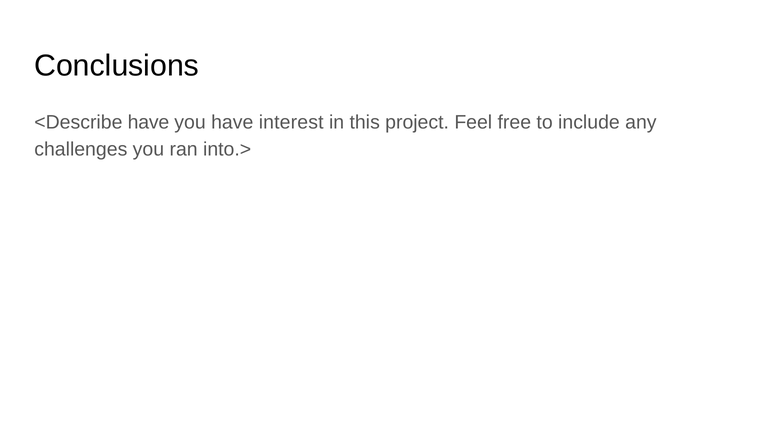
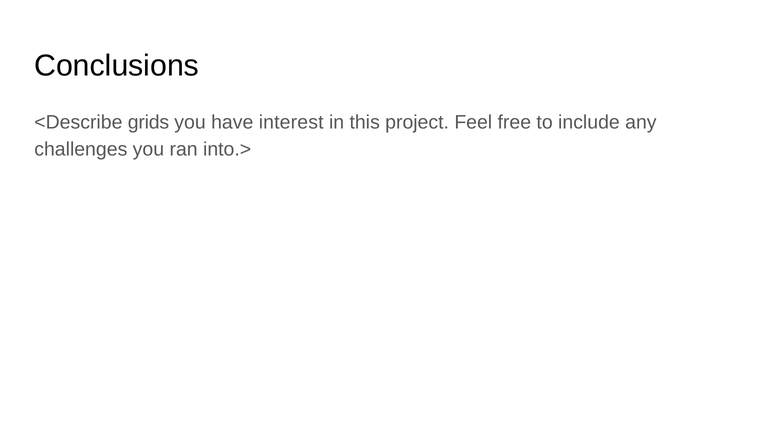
<Describe have: have -> grids
